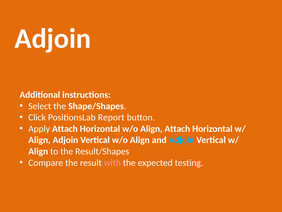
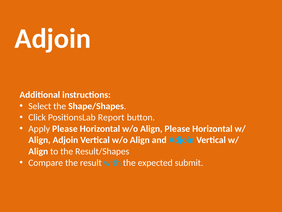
Apply Attach: Attach -> Please
Align Attach: Attach -> Please
with colour: pink -> light blue
testing: testing -> submit
